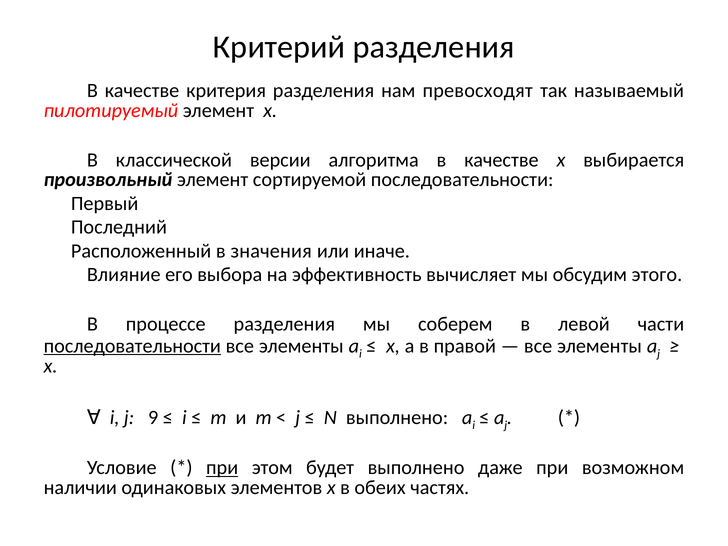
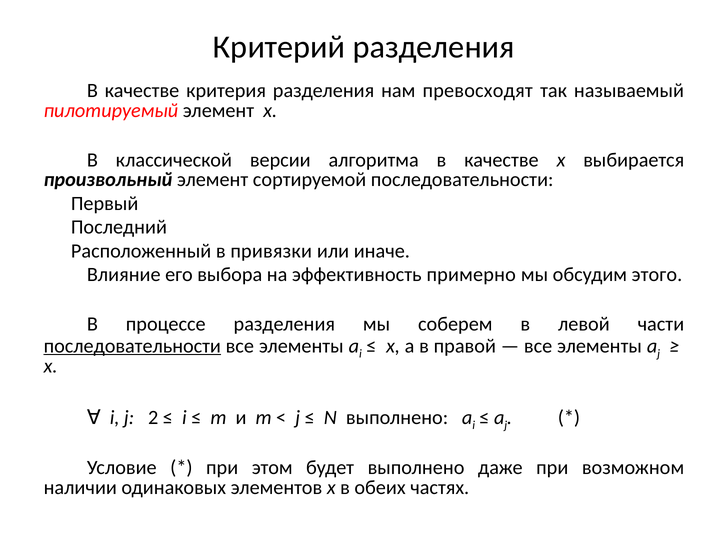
значения: значения -> привязки
вычисляет: вычисляет -> примерно
9: 9 -> 2
при at (222, 468) underline: present -> none
